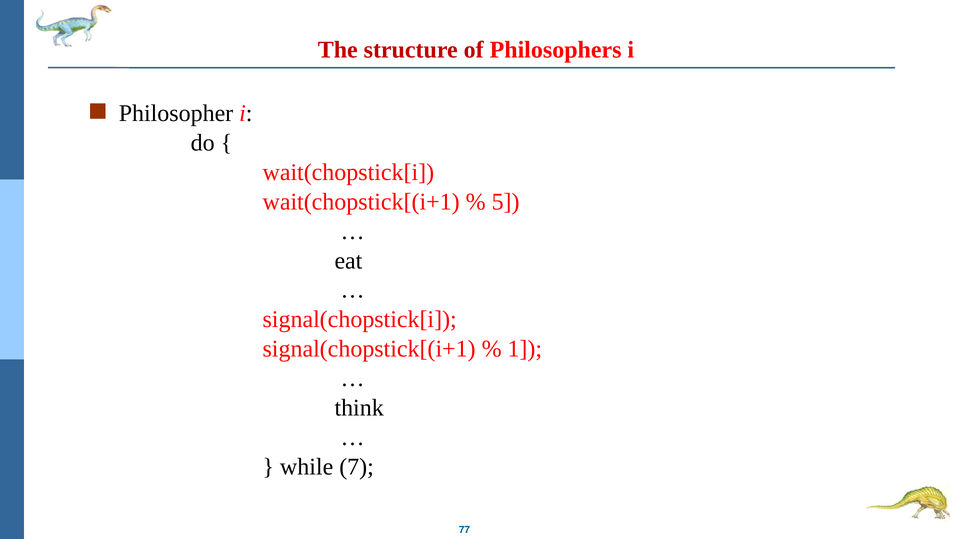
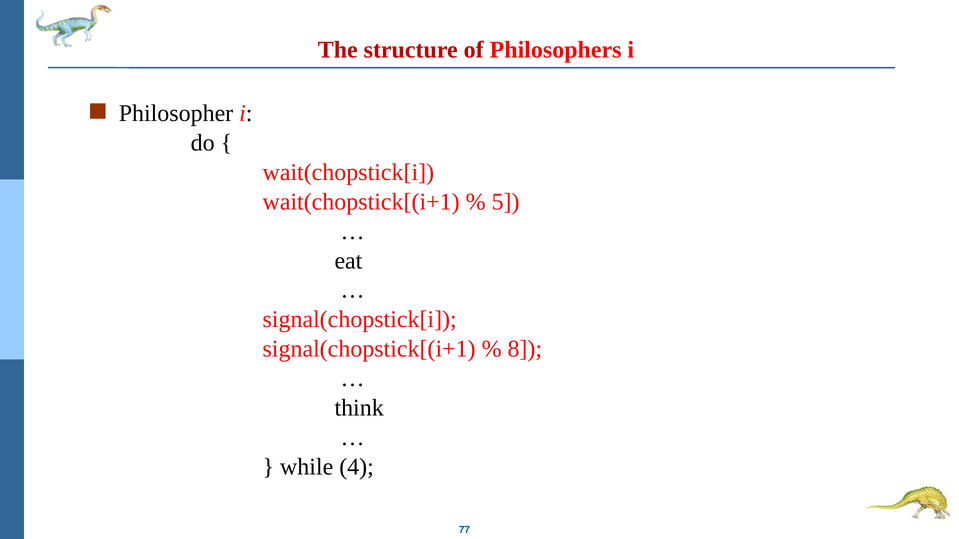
1: 1 -> 8
7: 7 -> 4
